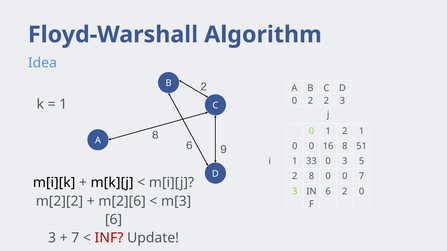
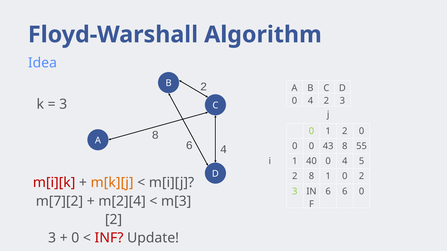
2 at (310, 101): 2 -> 4
1 at (63, 105): 1 -> 3
2 1: 1 -> 0
6 9: 9 -> 4
16: 16 -> 43
51: 51 -> 55
33: 33 -> 40
3 at (345, 161): 3 -> 4
8 0: 0 -> 1
7 at (362, 177): 7 -> 2
m[i][k colour: black -> red
m[k][j colour: black -> orange
6 2: 2 -> 6
m[2][2: m[2][2 -> m[7][2
m[2][6: m[2][6 -> m[2][4
6 at (114, 220): 6 -> 2
7 at (75, 238): 7 -> 0
